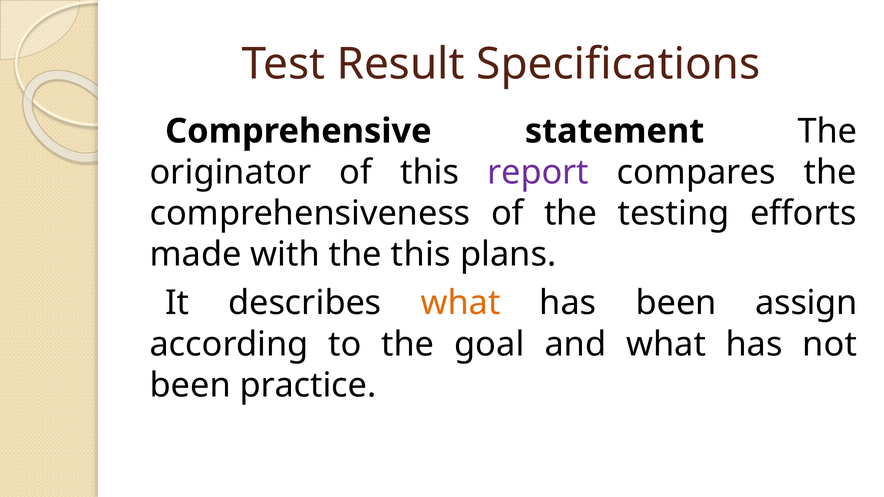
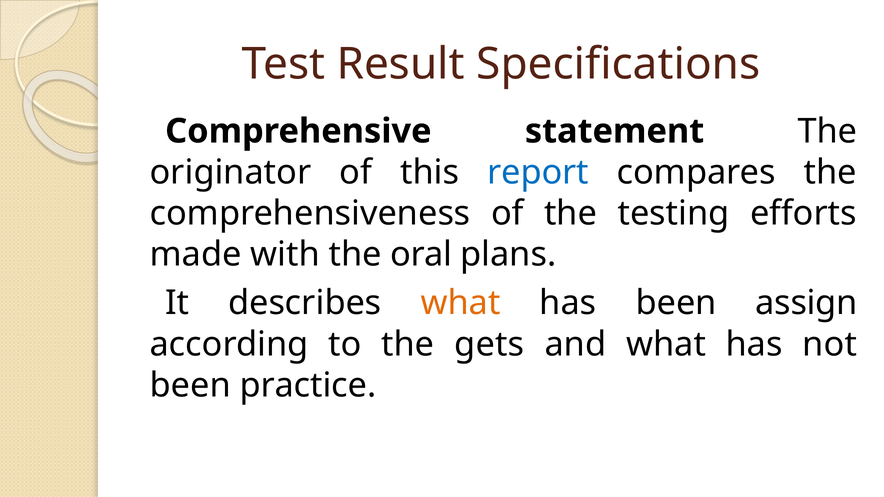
report colour: purple -> blue
the this: this -> oral
goal: goal -> gets
